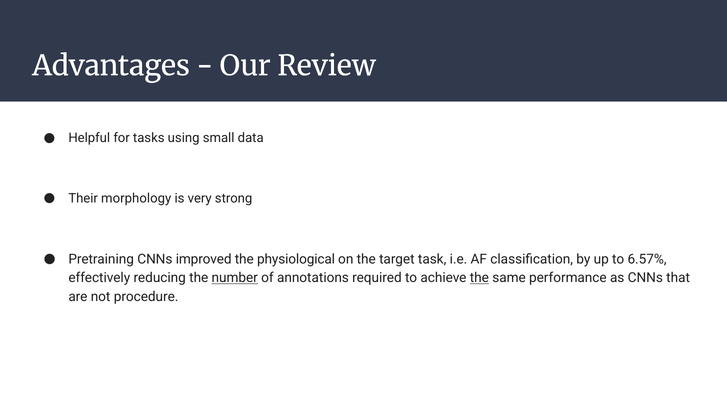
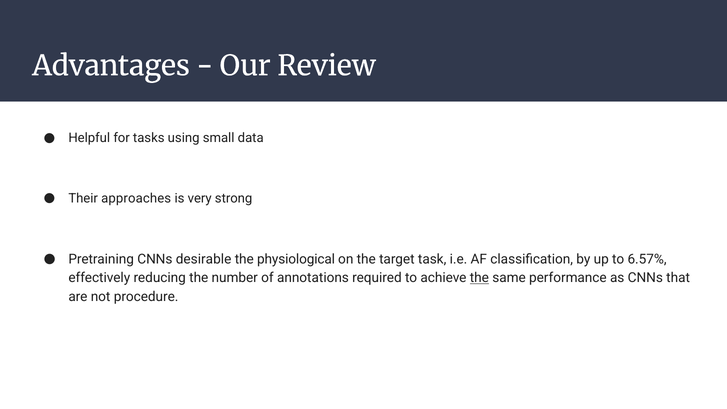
morphology: morphology -> approaches
improved: improved -> desirable
number underline: present -> none
